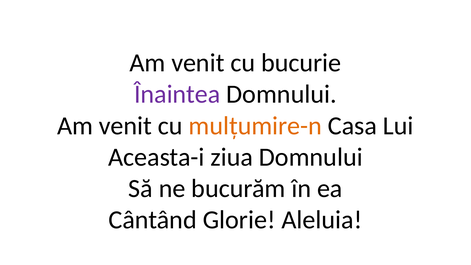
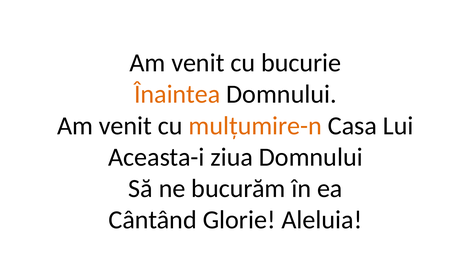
Înaintea colour: purple -> orange
